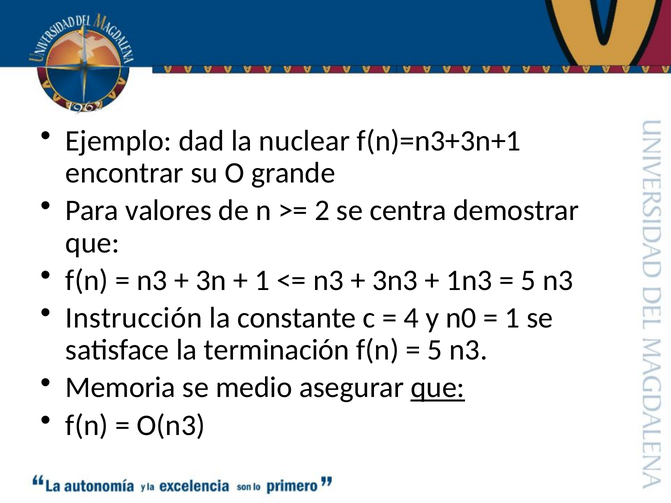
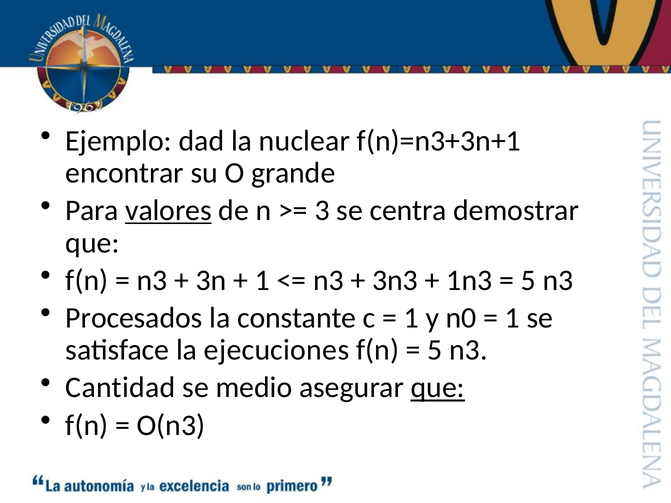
valores underline: none -> present
2: 2 -> 3
Instrucción: Instrucción -> Procesados
4 at (411, 318): 4 -> 1
terminación: terminación -> ejecuciones
Memoria: Memoria -> Cantidad
